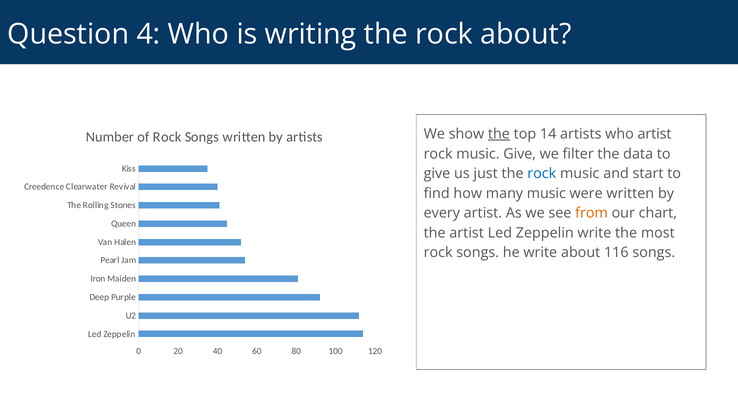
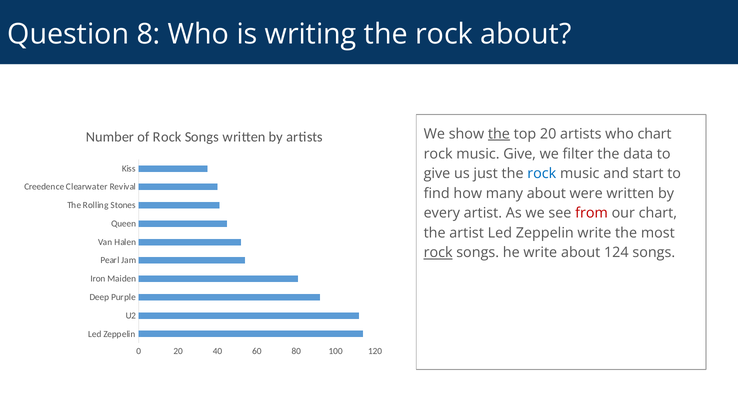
4: 4 -> 8
top 14: 14 -> 20
who artist: artist -> chart
many music: music -> about
from colour: orange -> red
rock at (438, 253) underline: none -> present
116: 116 -> 124
